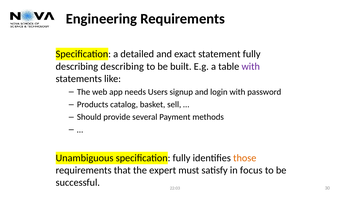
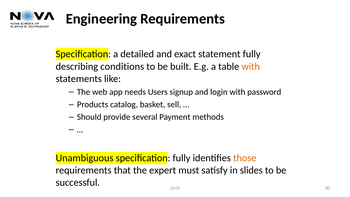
describing describing: describing -> conditions
with at (251, 66) colour: purple -> orange
focus: focus -> slides
